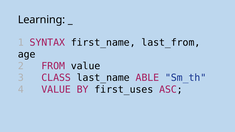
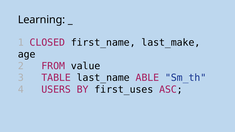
SYNTAX: SYNTAX -> CLOSED
last_from: last_from -> last_make
CLASS: CLASS -> TABLE
4 VALUE: VALUE -> USERS
